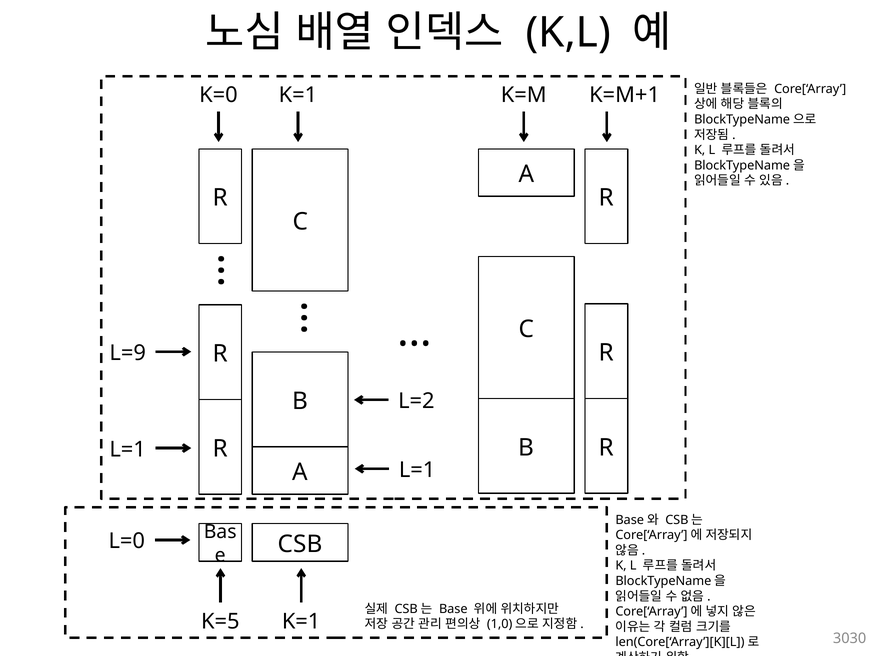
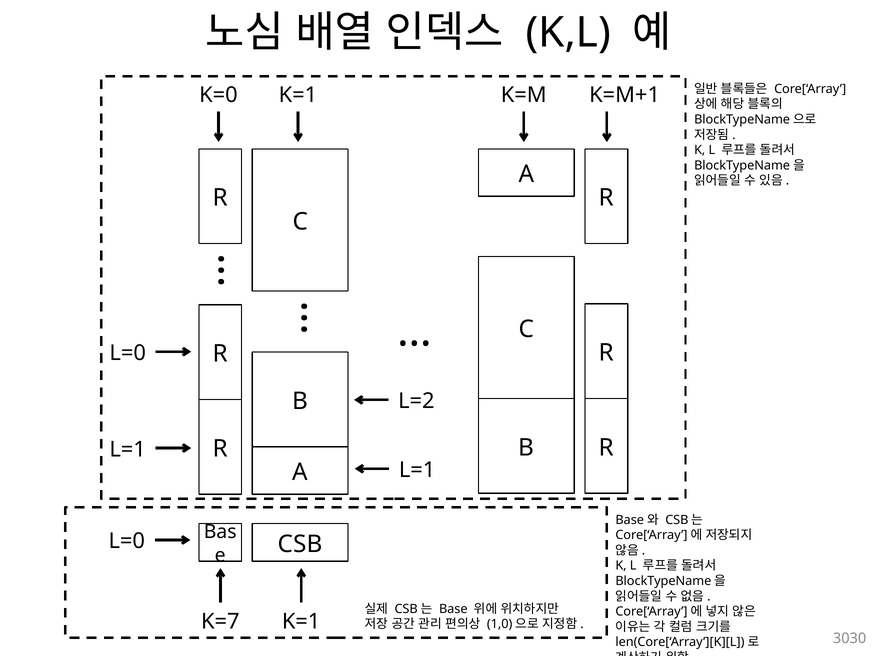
L=9 at (128, 353): L=9 -> L=0
K=5: K=5 -> K=7
